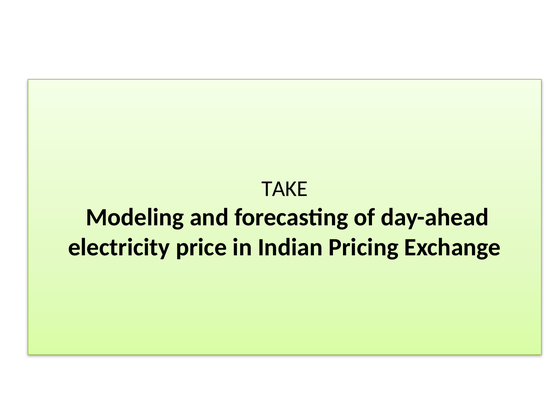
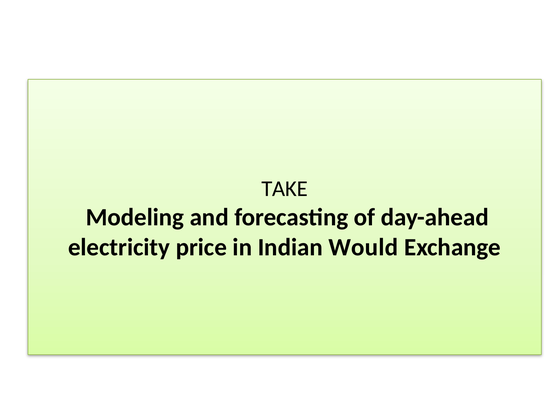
Pricing: Pricing -> Would
